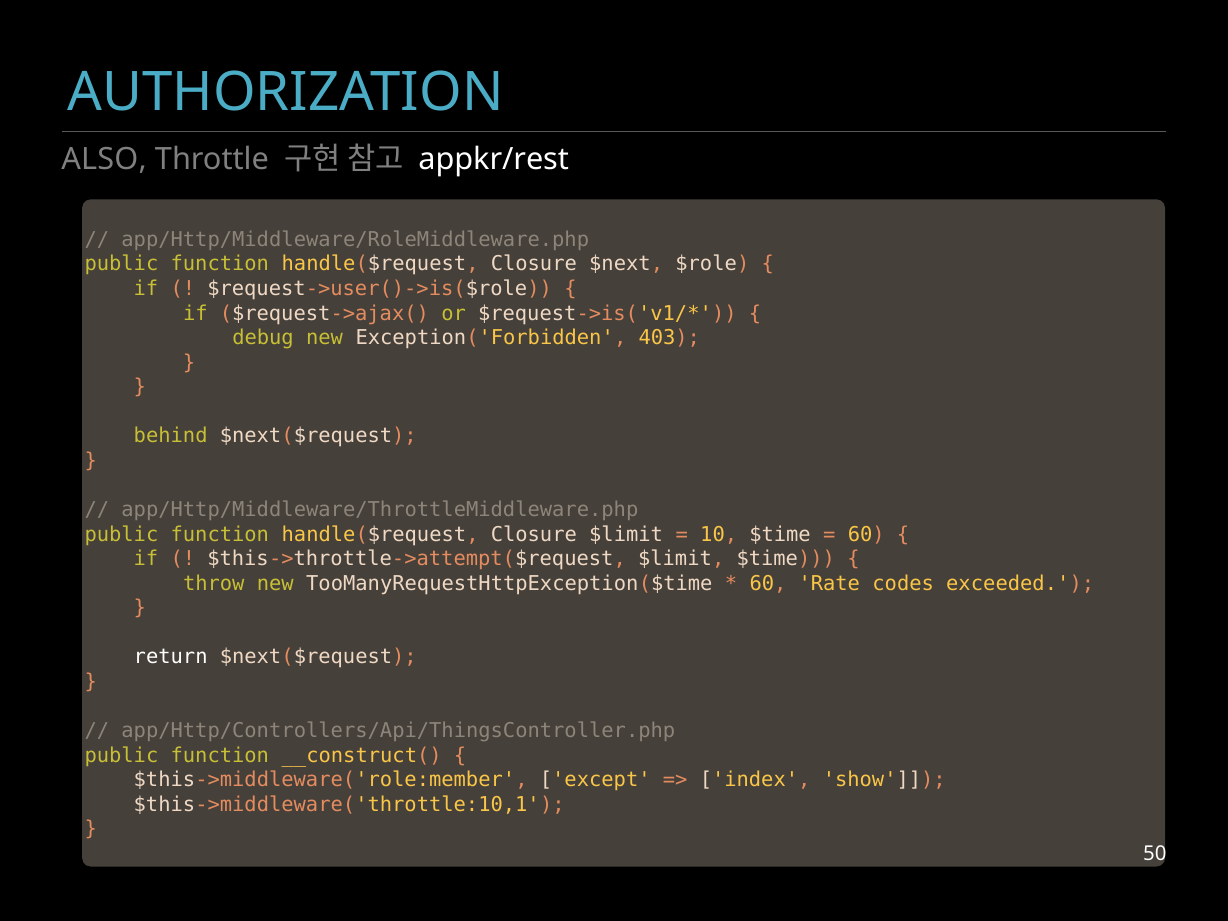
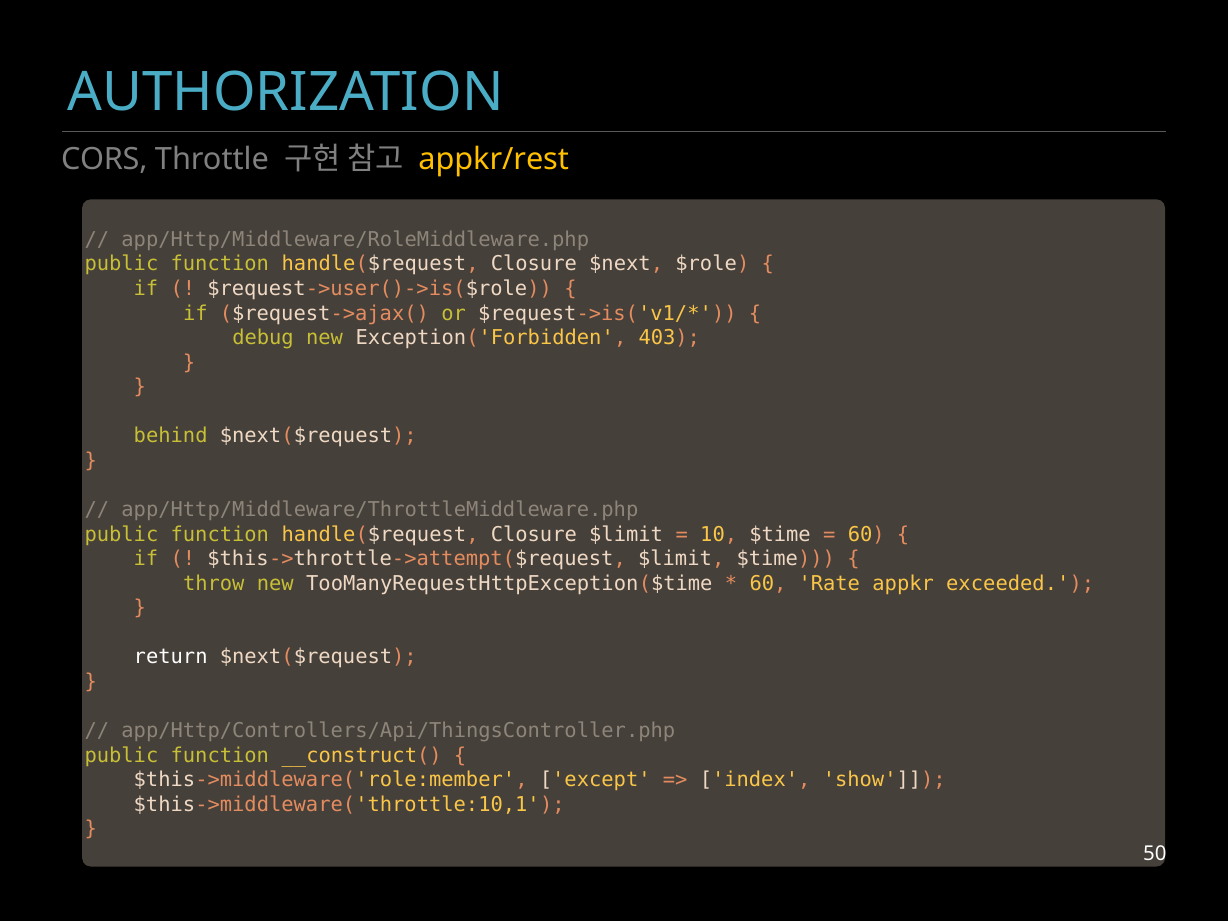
ALSO: ALSO -> CORS
appkr/rest colour: white -> yellow
codes: codes -> appkr
